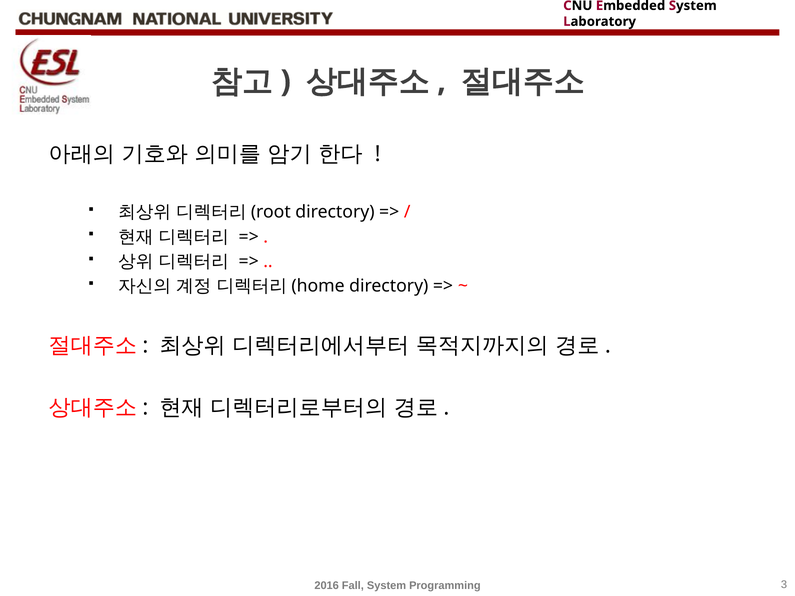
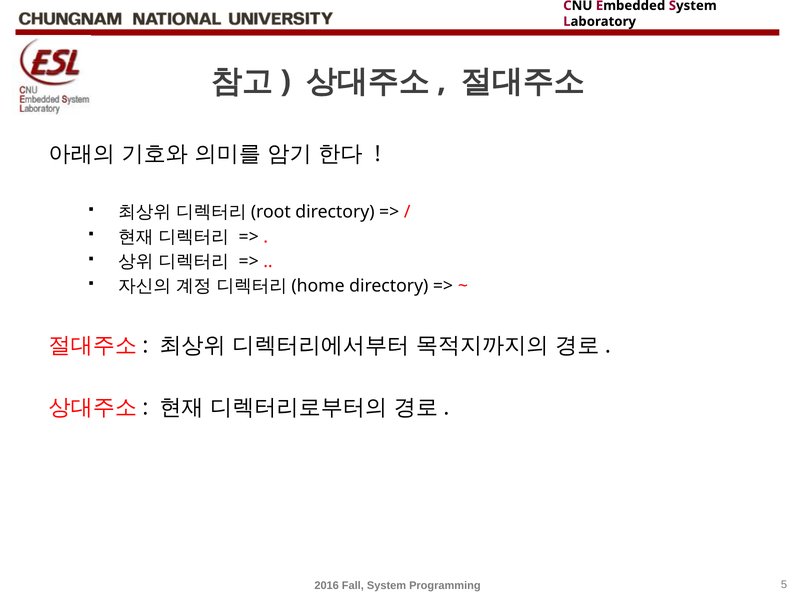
3: 3 -> 5
